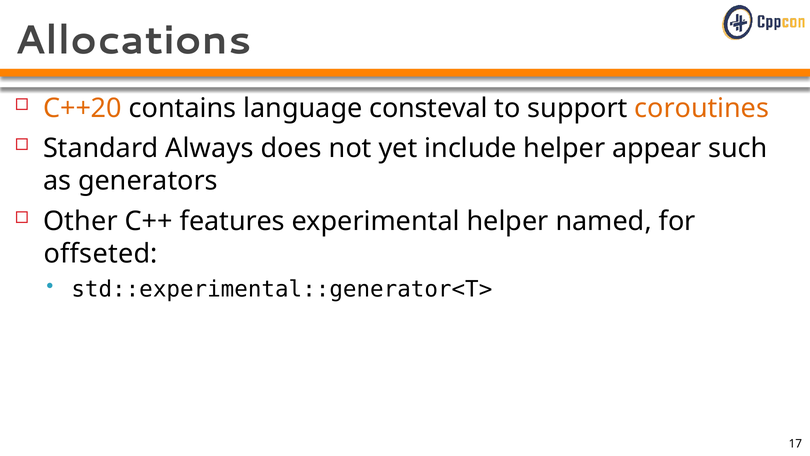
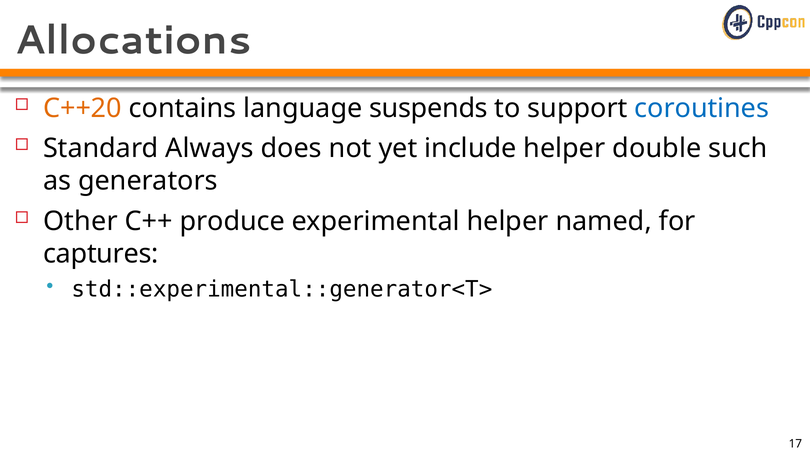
consteval: consteval -> suspends
coroutines colour: orange -> blue
appear: appear -> double
features: features -> produce
offseted: offseted -> captures
